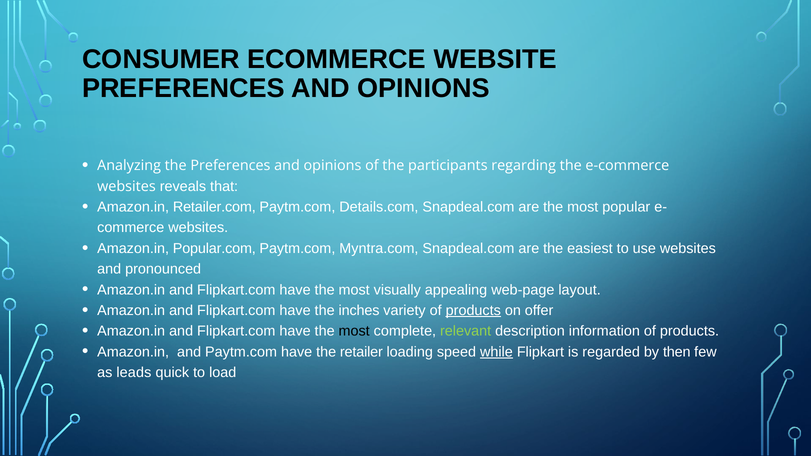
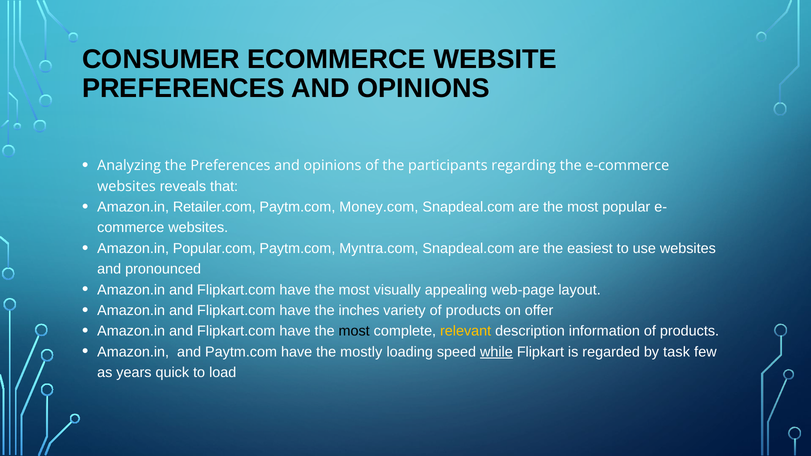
Details.com: Details.com -> Money.com
products at (473, 311) underline: present -> none
relevant colour: light green -> yellow
retailer: retailer -> mostly
then: then -> task
leads: leads -> years
